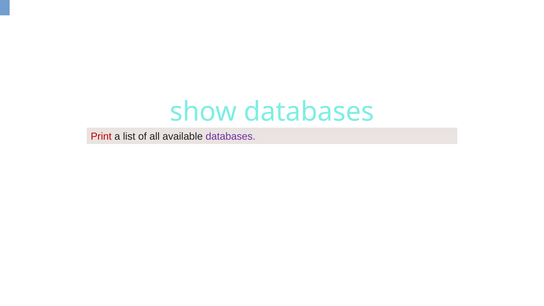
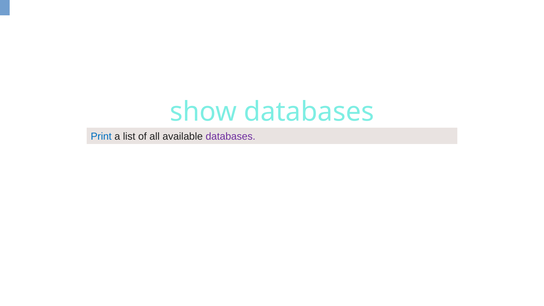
Print colour: red -> blue
